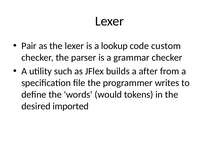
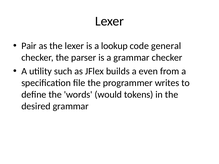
custom: custom -> general
after: after -> even
desired imported: imported -> grammar
